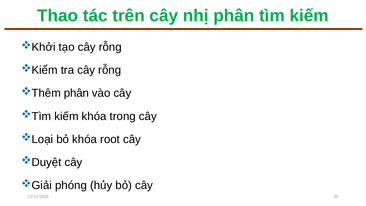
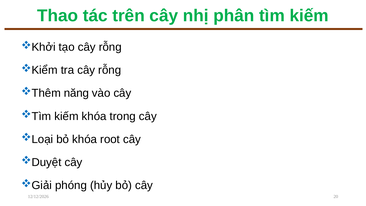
phân at (76, 93): phân -> năng
